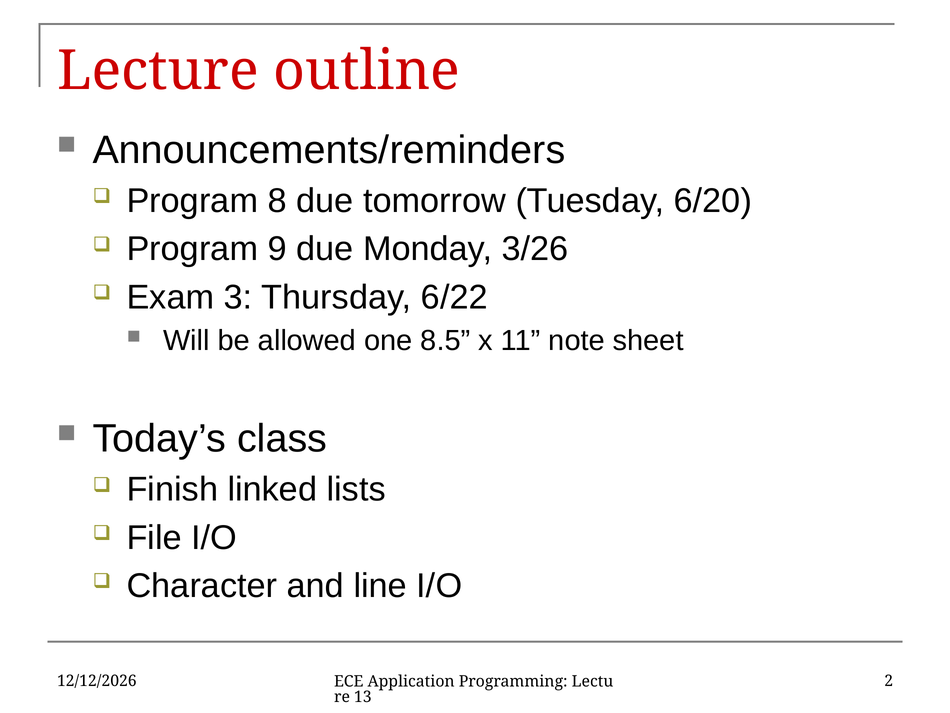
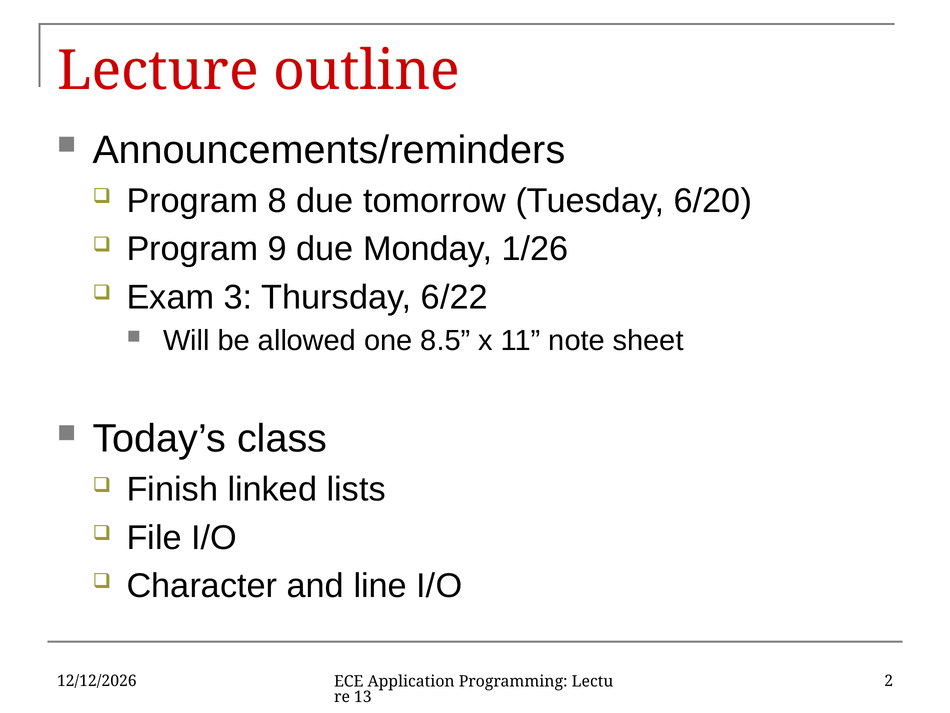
3/26: 3/26 -> 1/26
